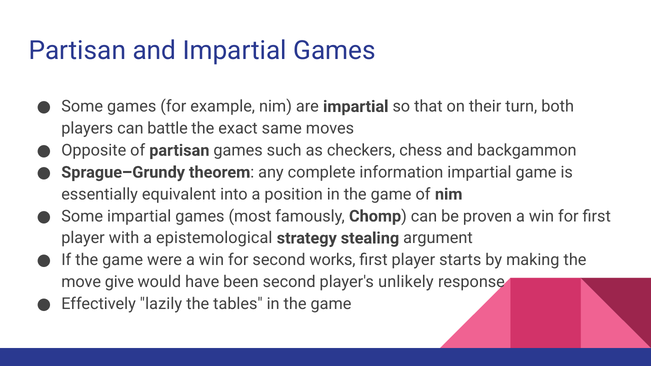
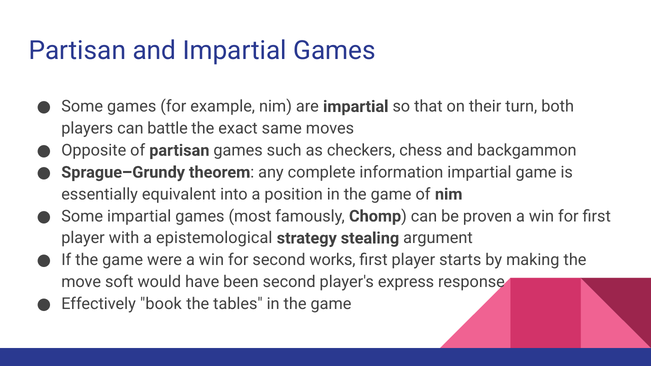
give: give -> soft
unlikely: unlikely -> express
lazily: lazily -> book
